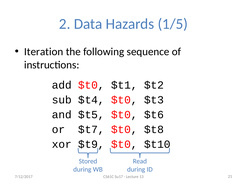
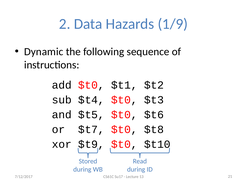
1/5: 1/5 -> 1/9
Iteration: Iteration -> Dynamic
